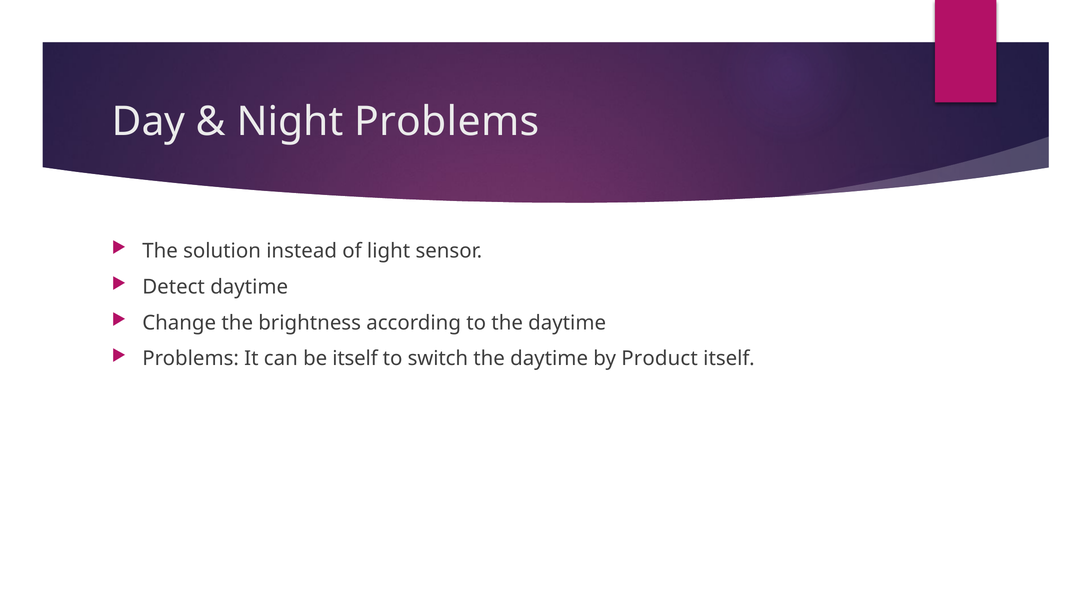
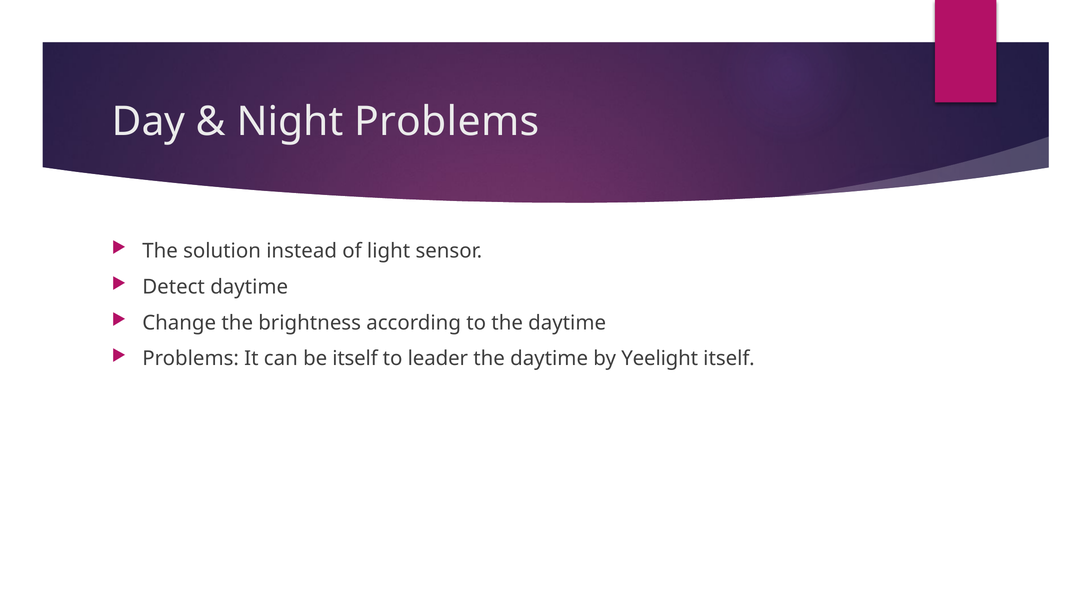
switch: switch -> leader
Product: Product -> Yeelight
